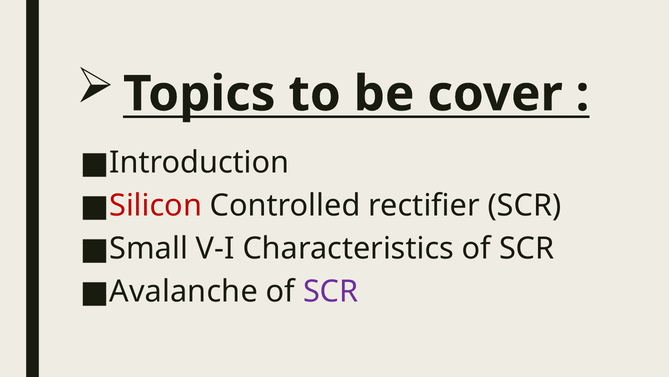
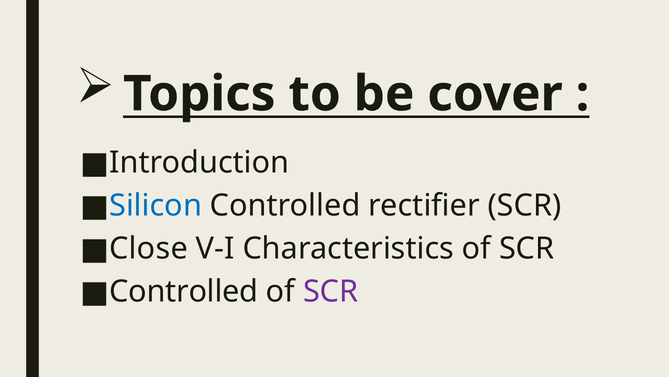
Silicon colour: red -> blue
Small: Small -> Close
Avalanche at (184, 291): Avalanche -> Controlled
